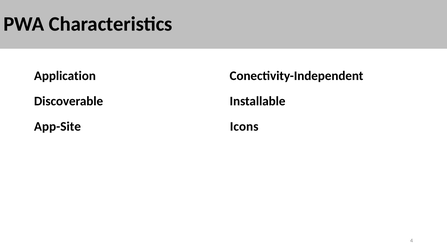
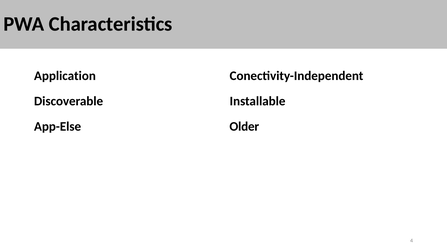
App-Site: App-Site -> App-Else
Icons: Icons -> Older
